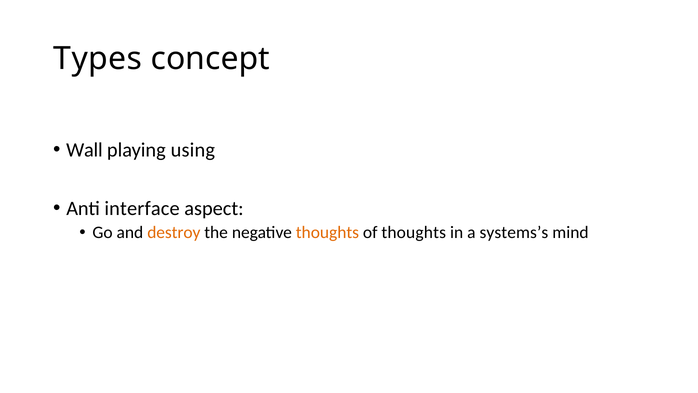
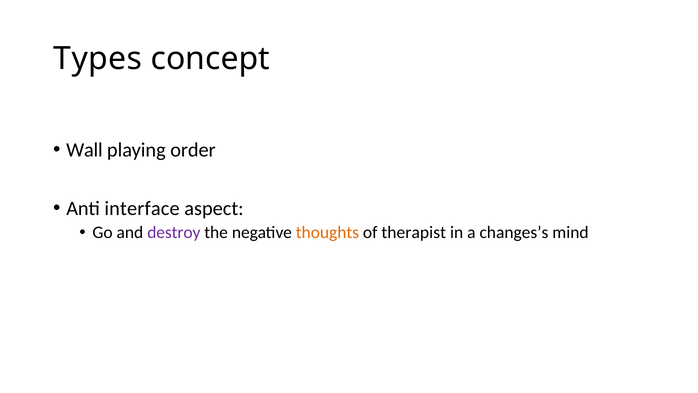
using: using -> order
destroy colour: orange -> purple
of thoughts: thoughts -> therapist
systems’s: systems’s -> changes’s
